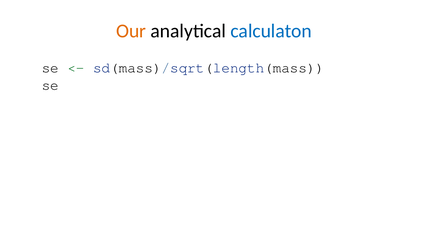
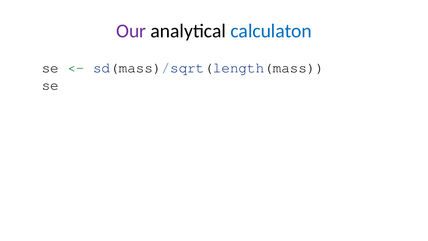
Our colour: orange -> purple
